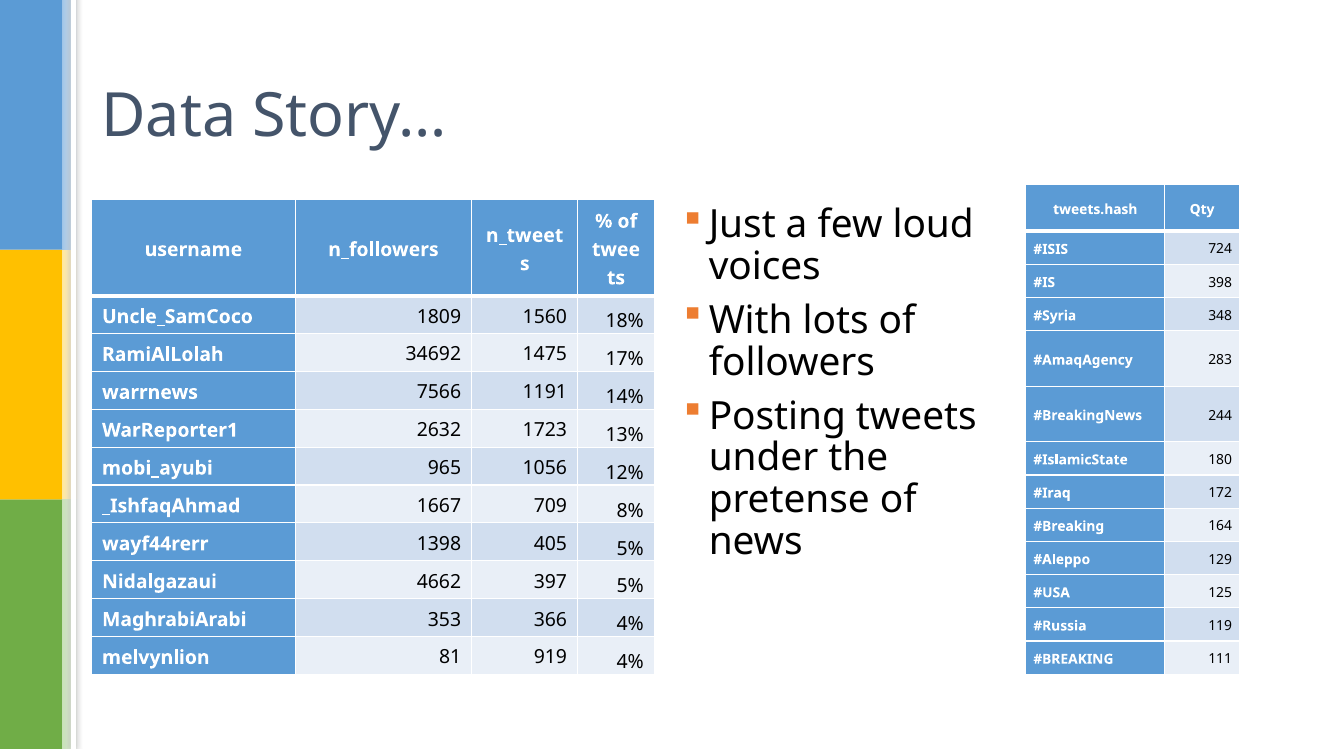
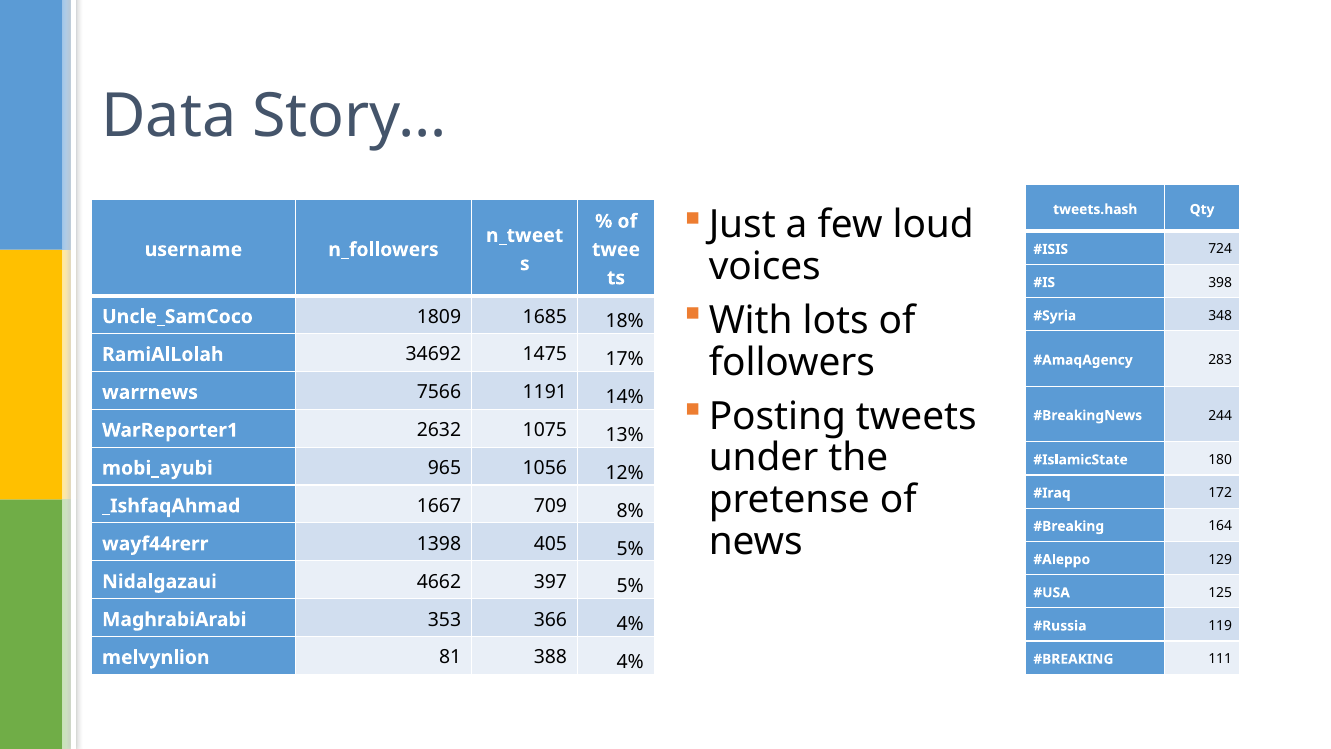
1560: 1560 -> 1685
1723: 1723 -> 1075
919: 919 -> 388
